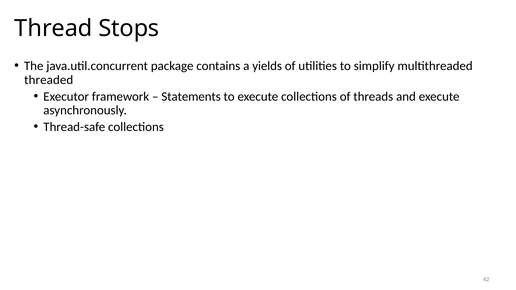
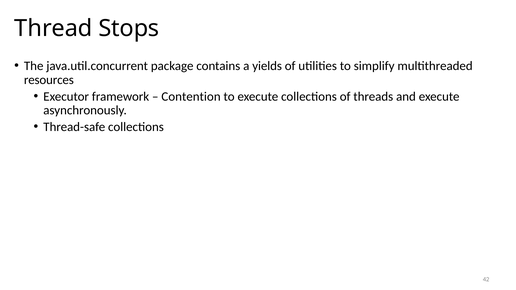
threaded: threaded -> resources
Statements: Statements -> Contention
